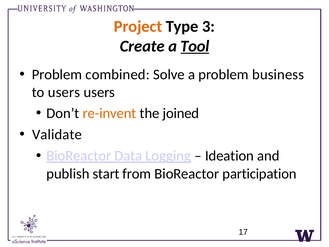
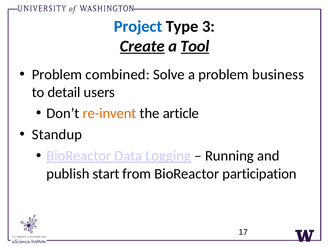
Project colour: orange -> blue
Create underline: none -> present
to users: users -> detail
joined: joined -> article
Validate: Validate -> Standup
Ideation: Ideation -> Running
